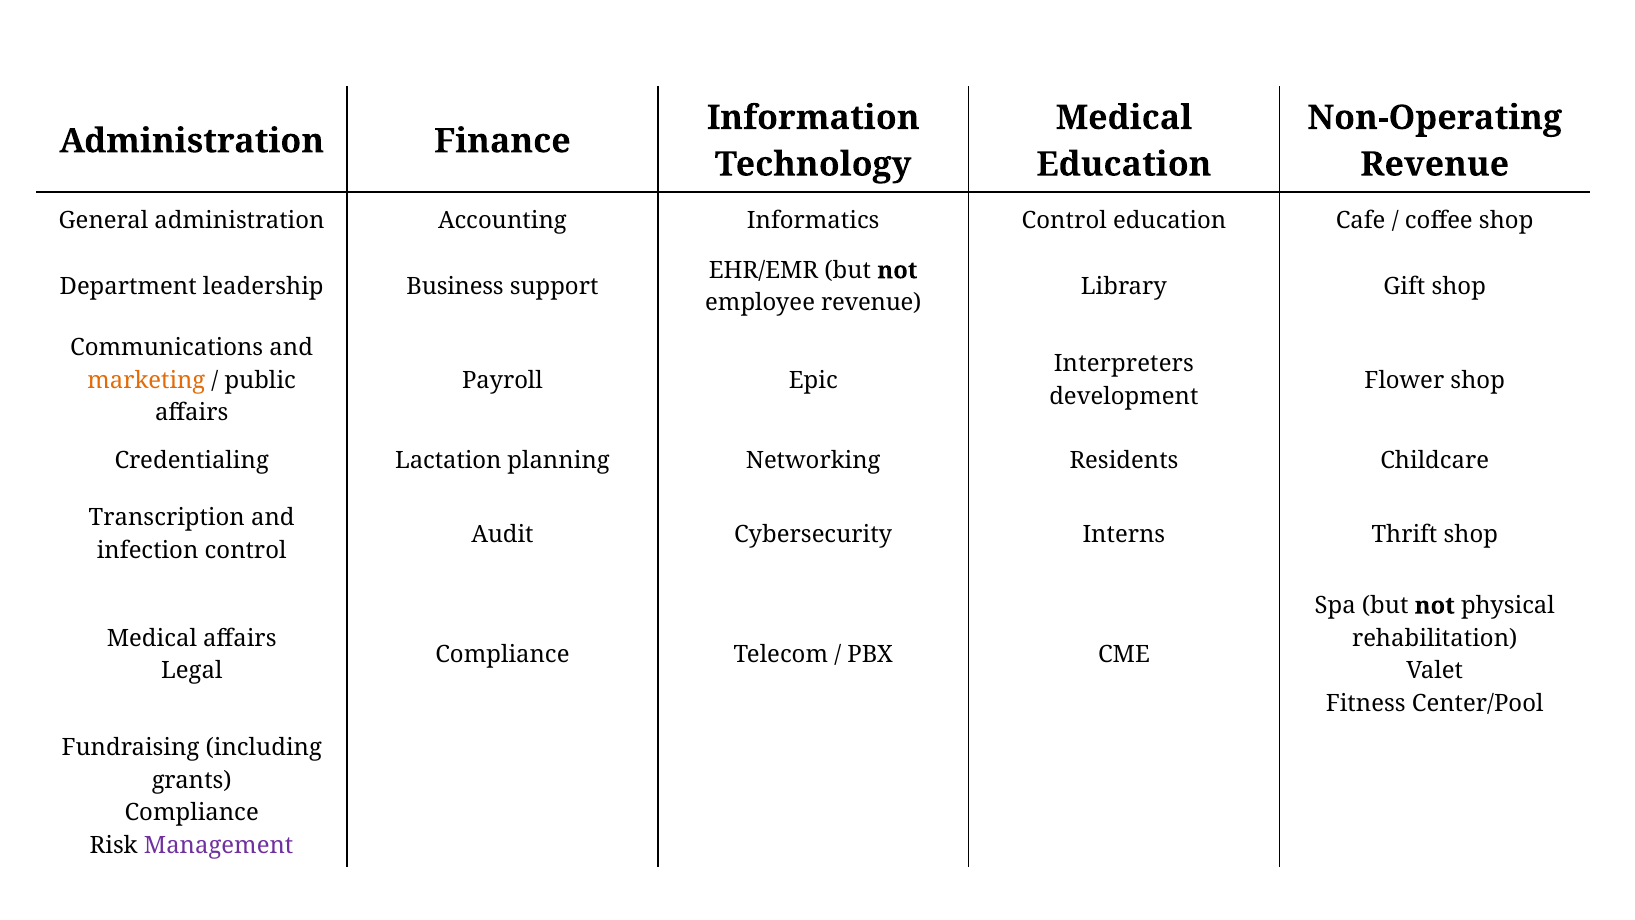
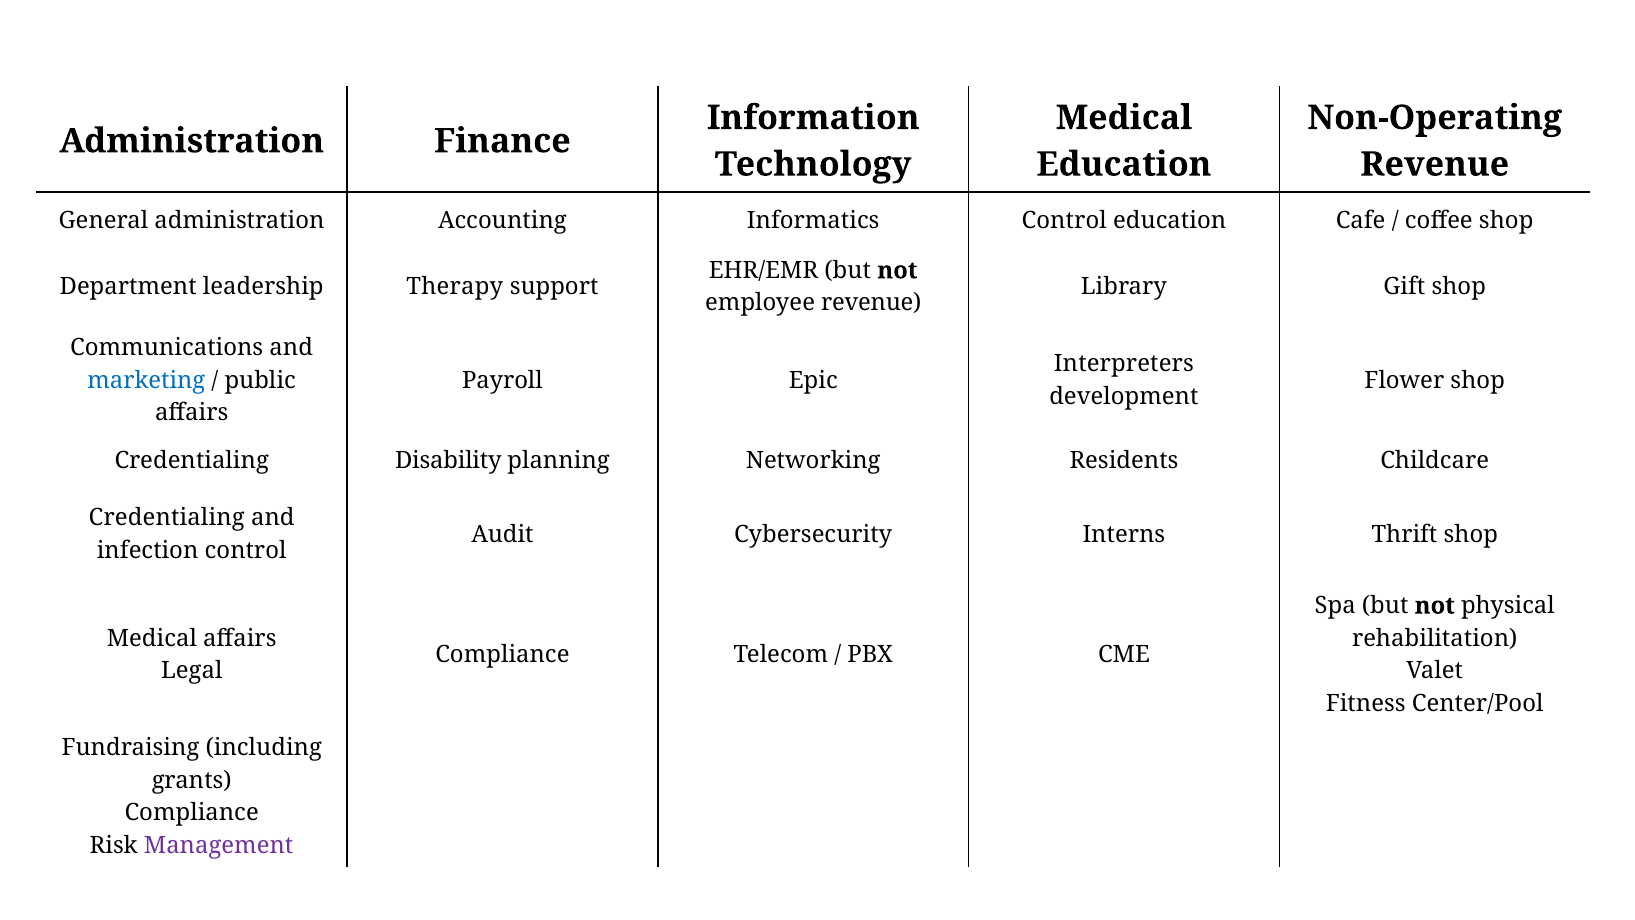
Business: Business -> Therapy
marketing colour: orange -> blue
Lactation: Lactation -> Disability
Transcription at (167, 518): Transcription -> Credentialing
